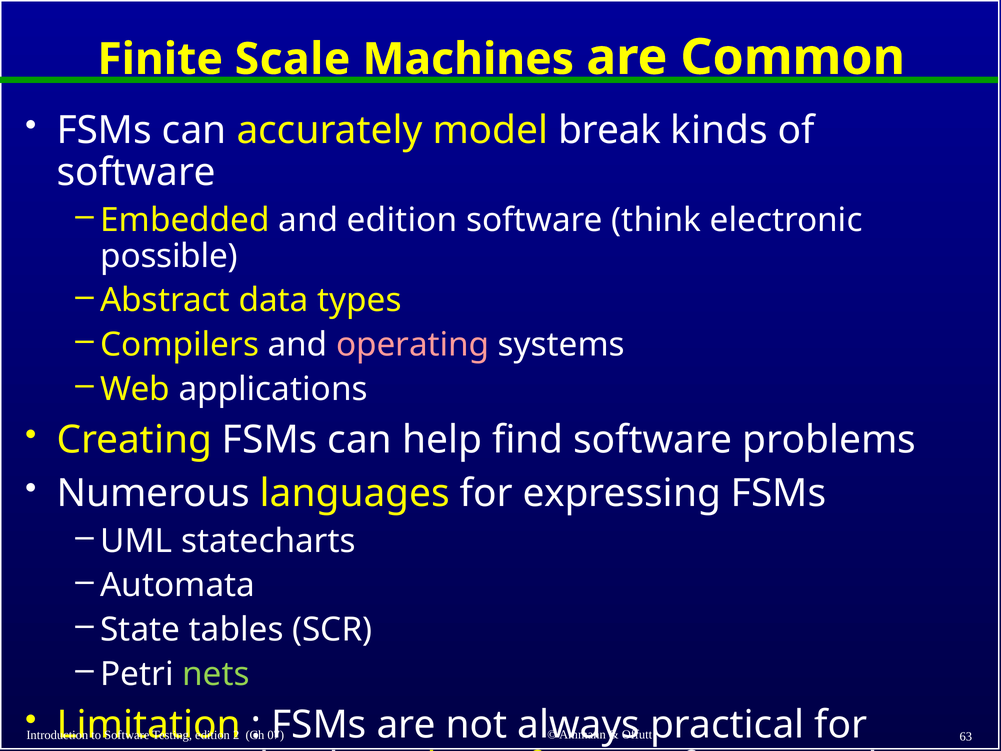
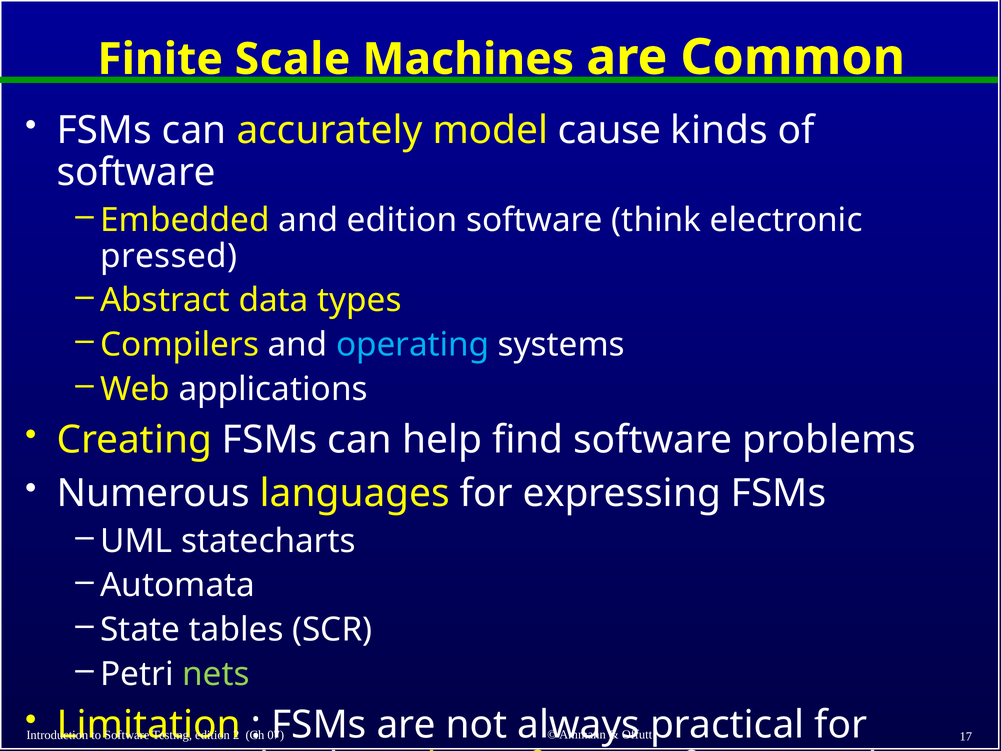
break: break -> cause
possible: possible -> pressed
operating colour: pink -> light blue
63: 63 -> 17
